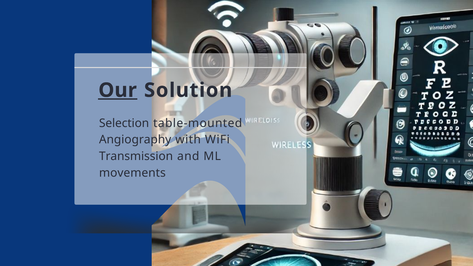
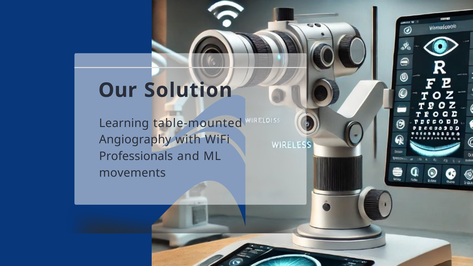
Our underline: present -> none
Selection: Selection -> Learning
Transmission: Transmission -> Professionals
